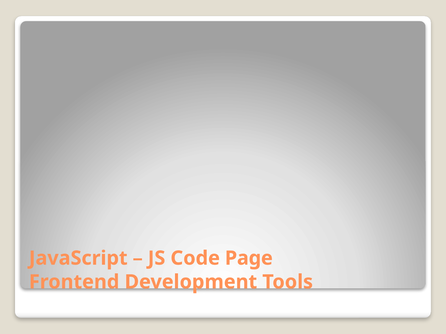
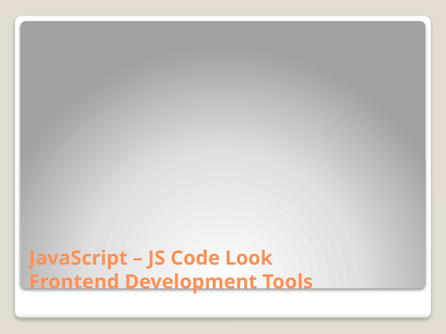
Page: Page -> Look
